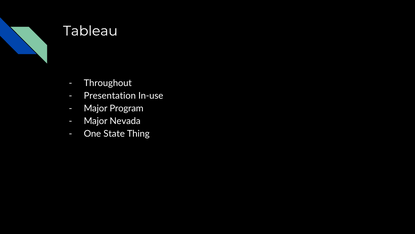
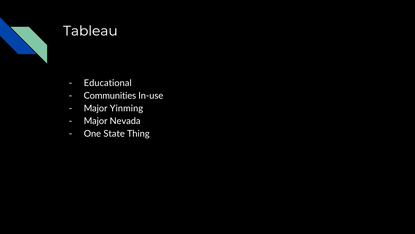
Throughout: Throughout -> Educational
Presentation: Presentation -> Communities
Program: Program -> Yinming
